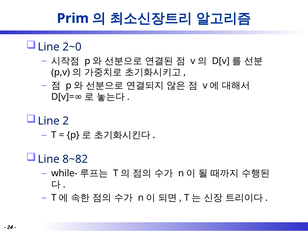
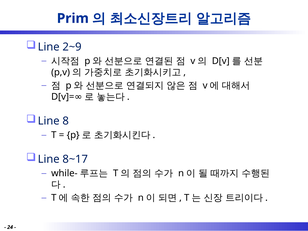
2~0: 2~0 -> 2~9
2: 2 -> 8
8~82: 8~82 -> 8~17
